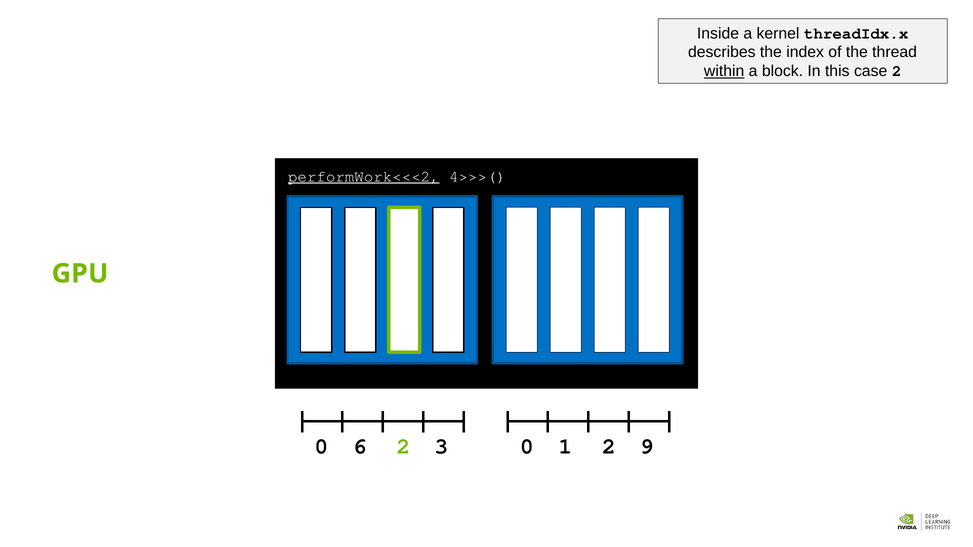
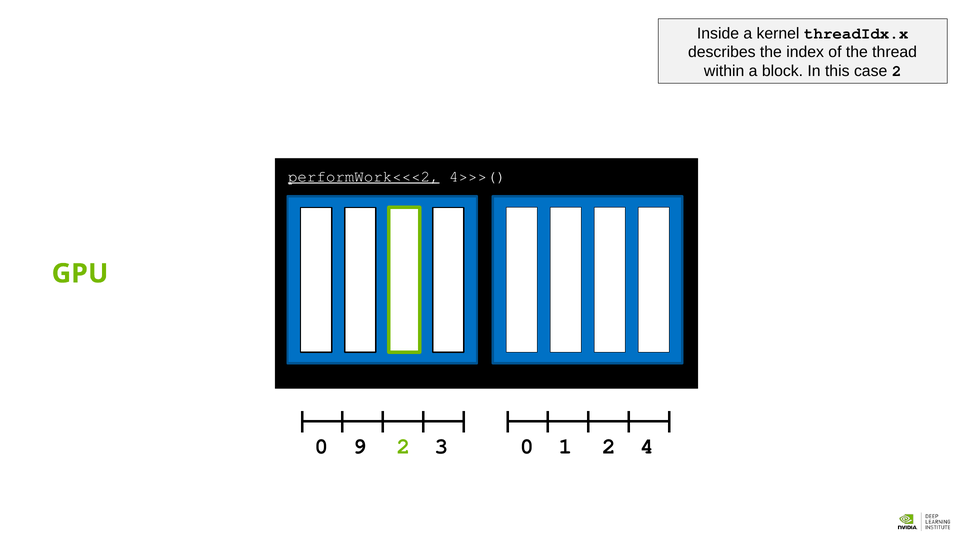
within underline: present -> none
6: 6 -> 9
9: 9 -> 4
